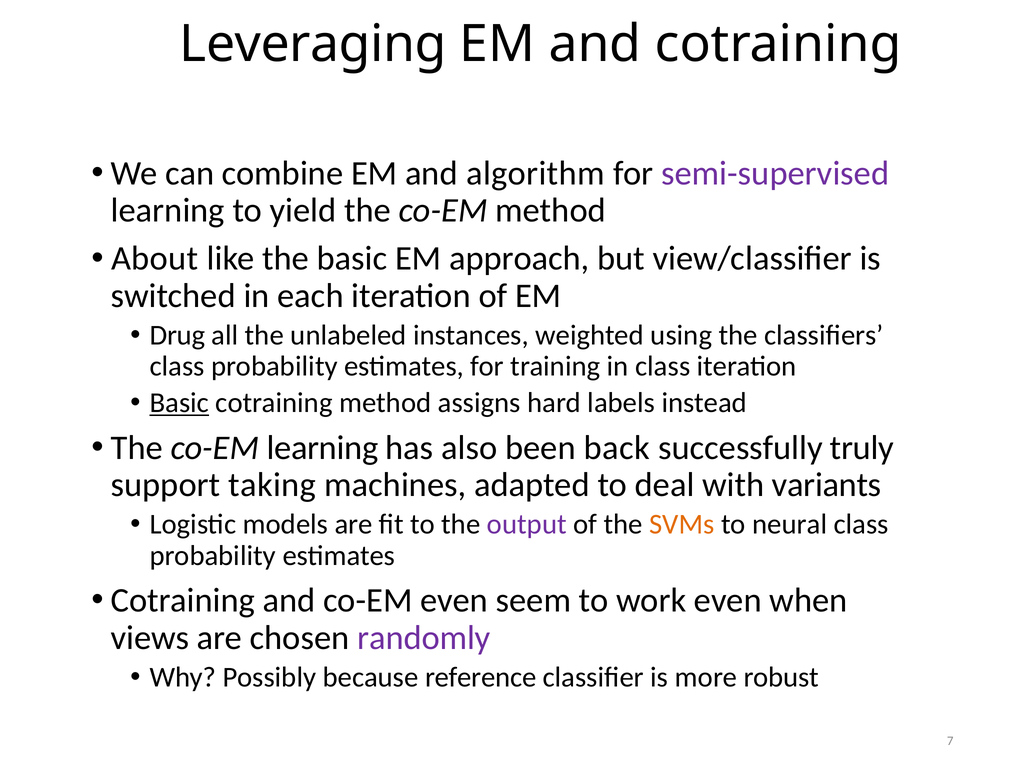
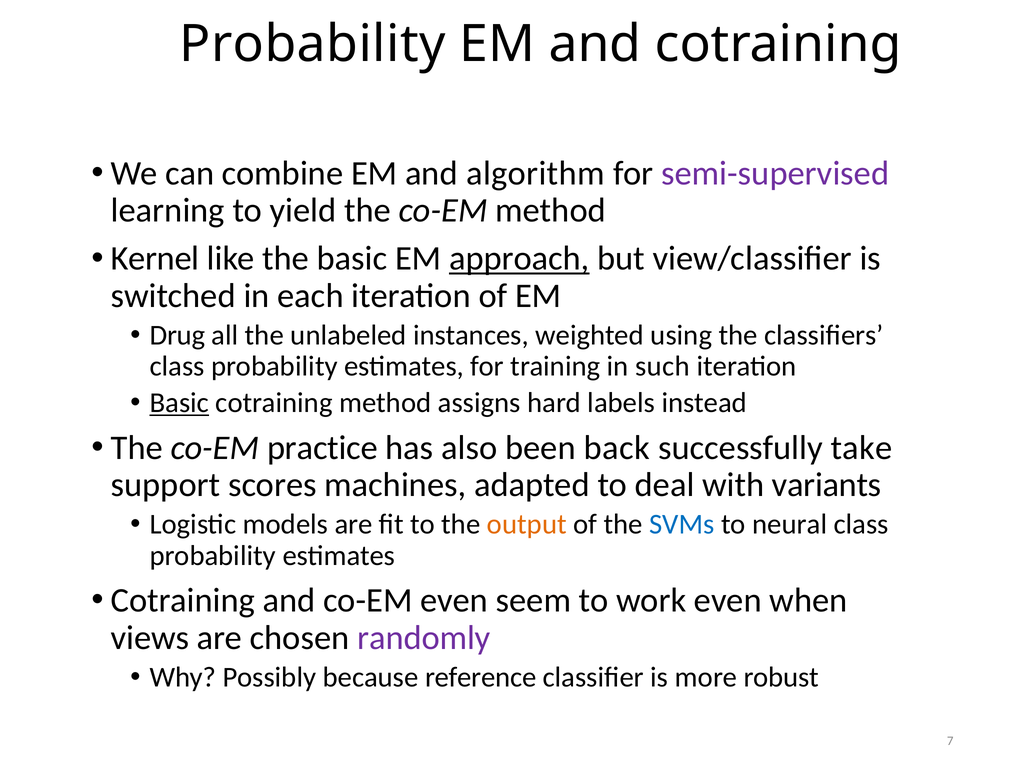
Leveraging at (313, 44): Leveraging -> Probability
About: About -> Kernel
approach underline: none -> present
in class: class -> such
co-EM learning: learning -> practice
truly: truly -> take
taking: taking -> scores
output colour: purple -> orange
SVMs colour: orange -> blue
